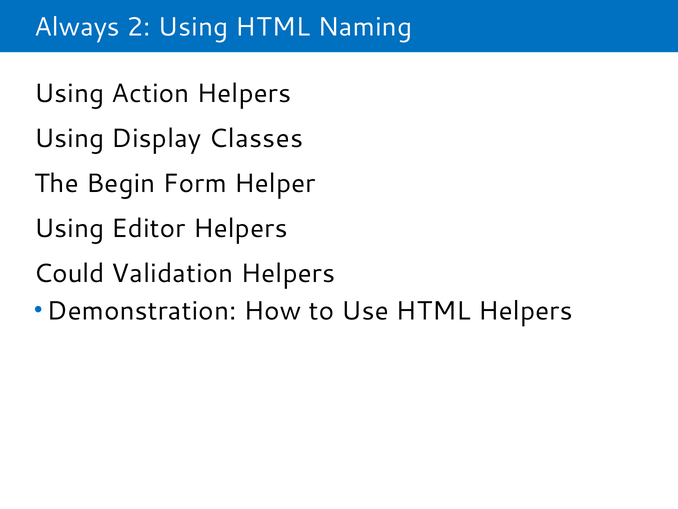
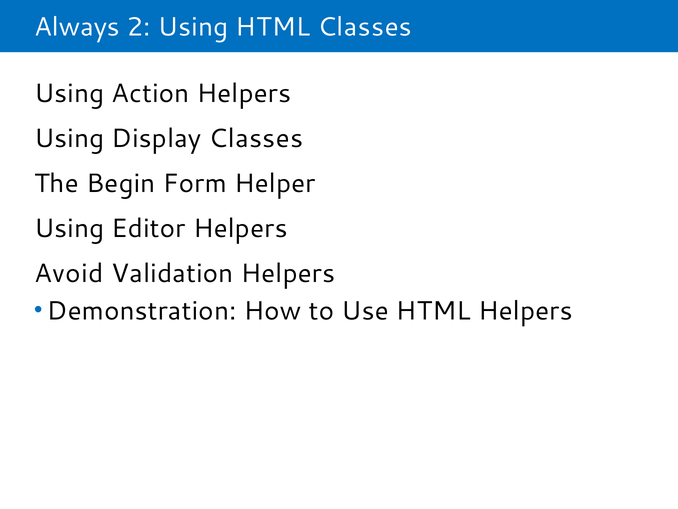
HTML Naming: Naming -> Classes
Could: Could -> Avoid
